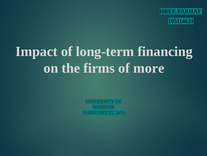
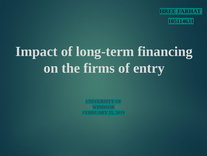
more: more -> entry
